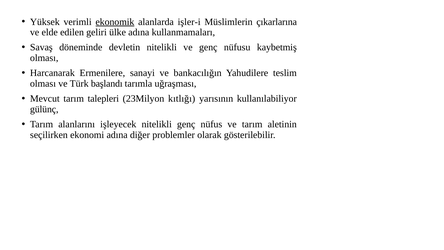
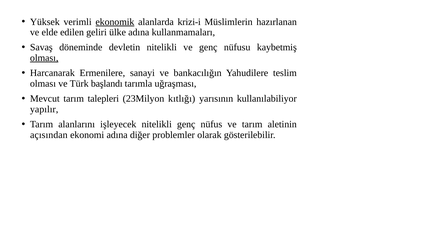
işler-i: işler-i -> krizi-i
çıkarlarına: çıkarlarına -> hazırlanan
olması at (44, 58) underline: none -> present
gülünç: gülünç -> yapılır
seçilirken: seçilirken -> açısından
